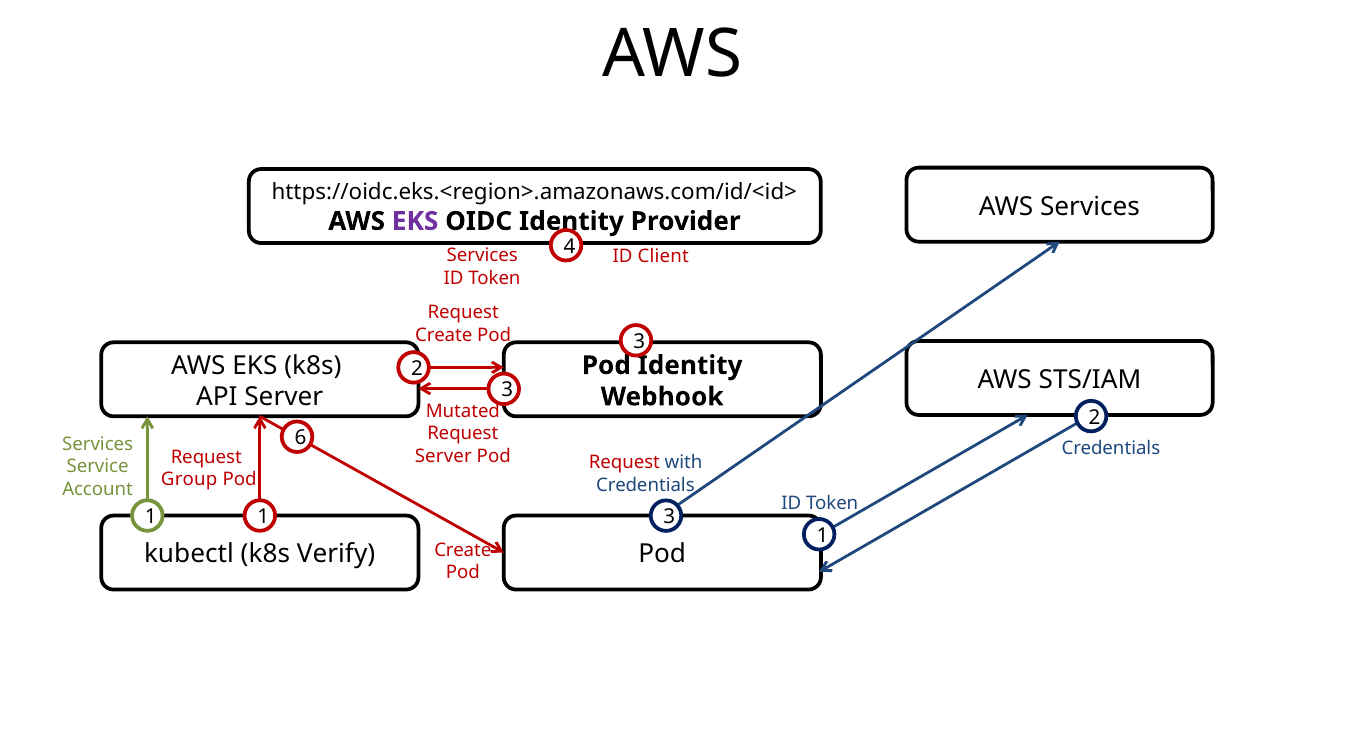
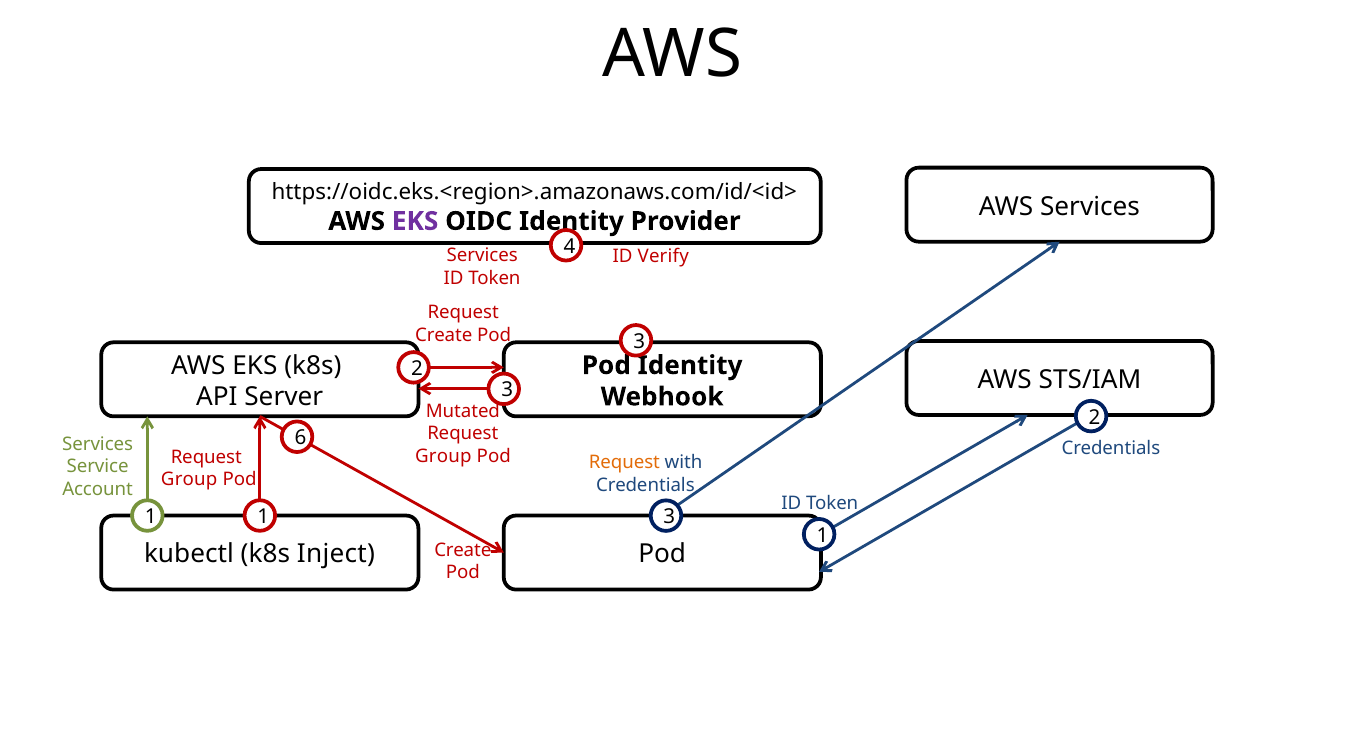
Client: Client -> Verify
Server at (443, 457): Server -> Group
Request at (624, 463) colour: red -> orange
Verify: Verify -> Inject
